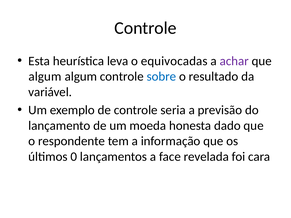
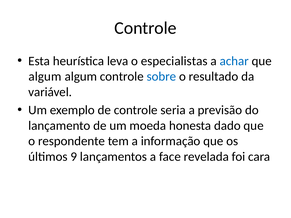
equivocadas: equivocadas -> especialistas
achar colour: purple -> blue
0: 0 -> 9
